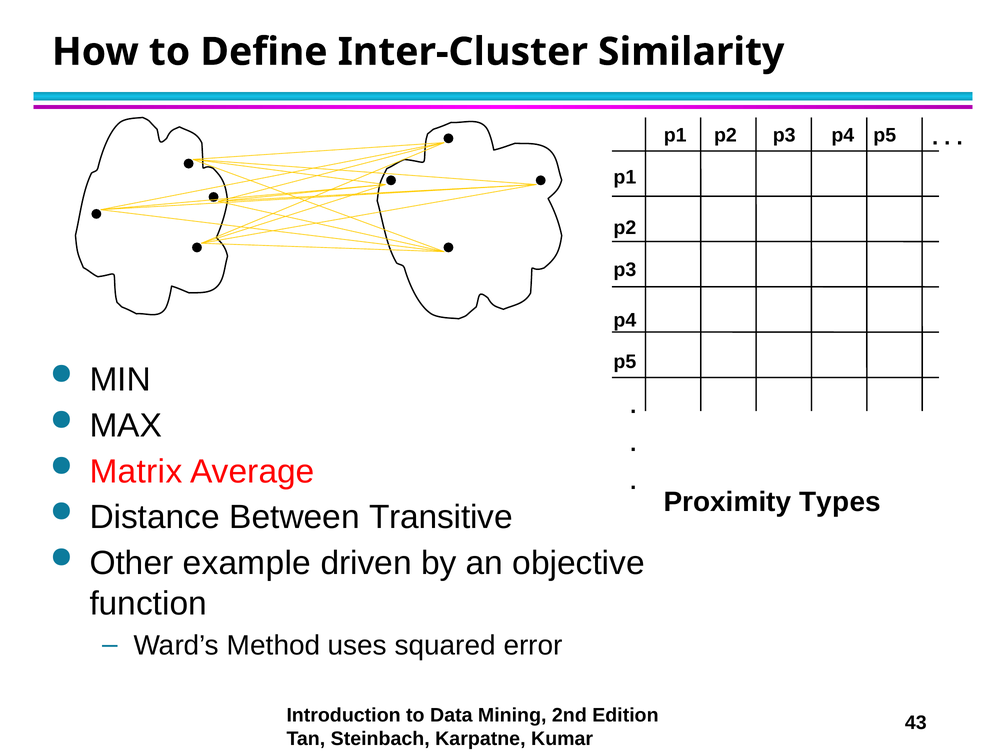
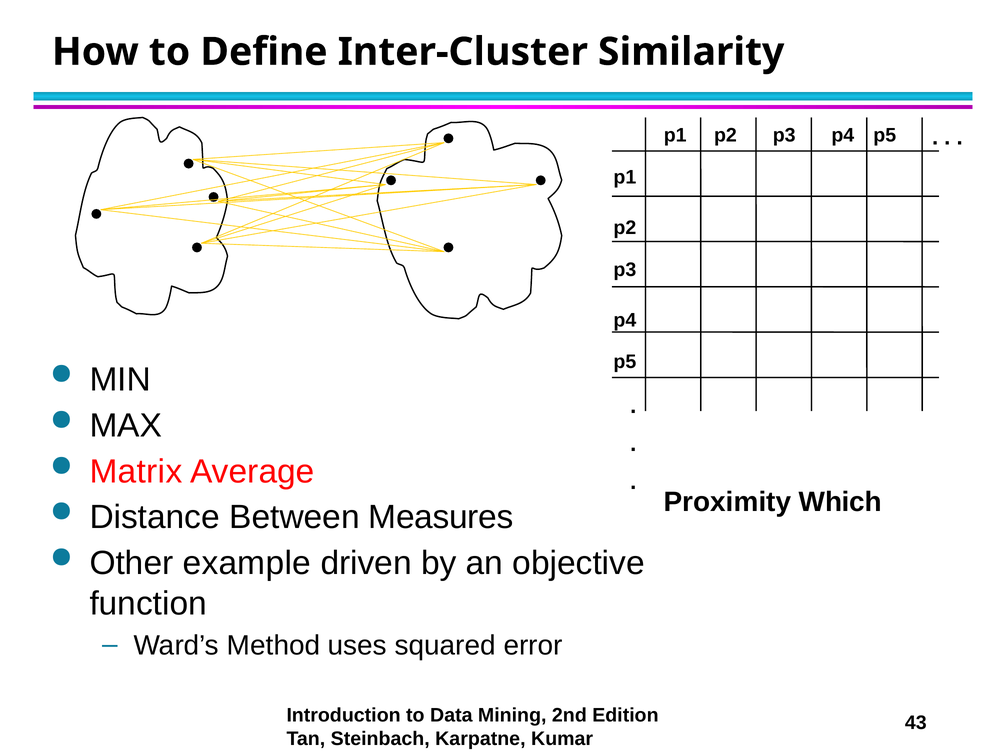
Types: Types -> Which
Transitive: Transitive -> Measures
